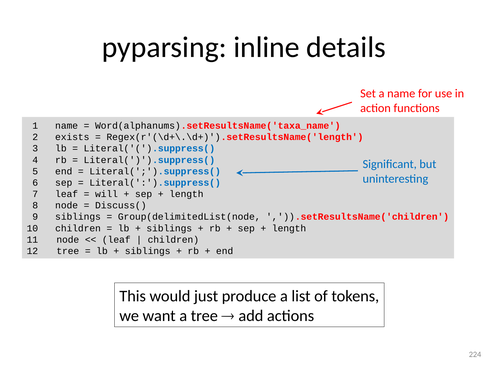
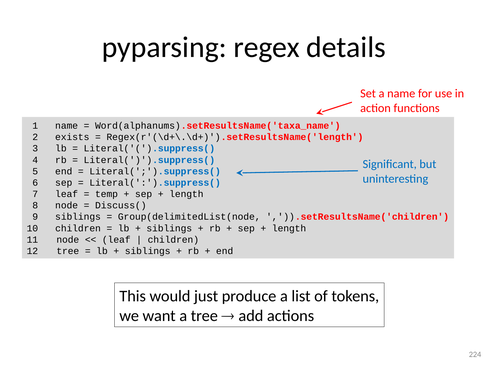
inline: inline -> regex
will: will -> temp
